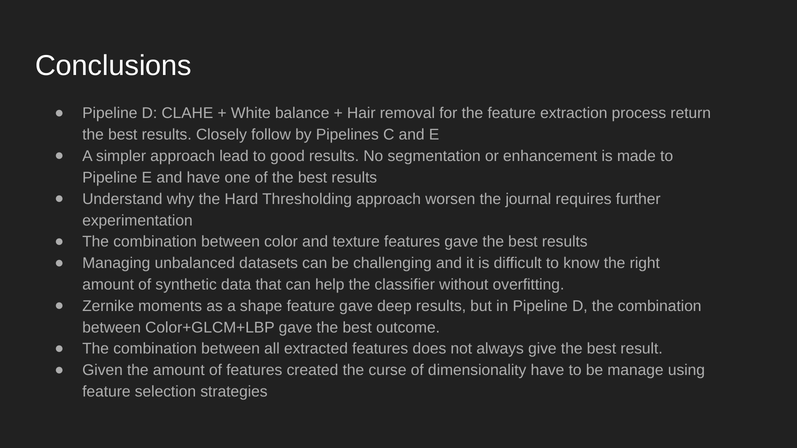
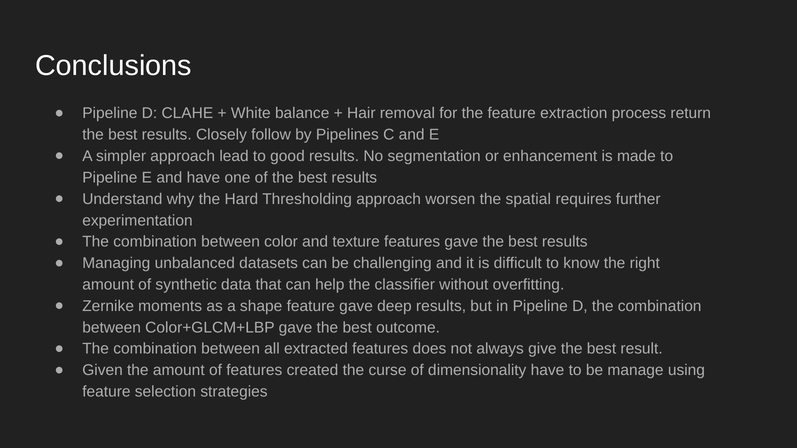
journal: journal -> spatial
